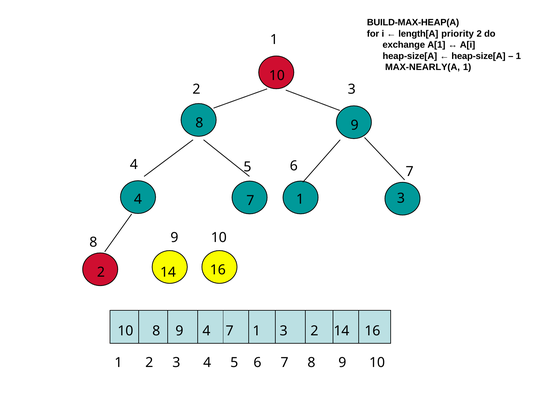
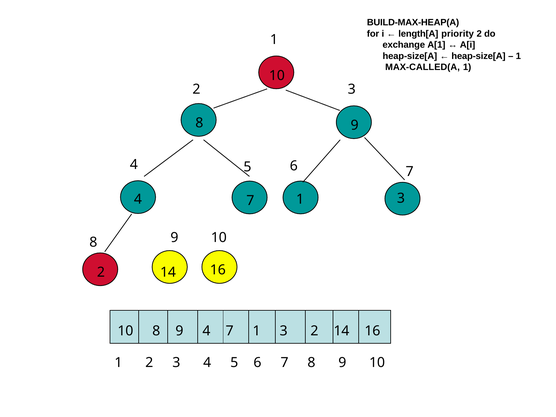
MAX-NEARLY(A: MAX-NEARLY(A -> MAX-CALLED(A
